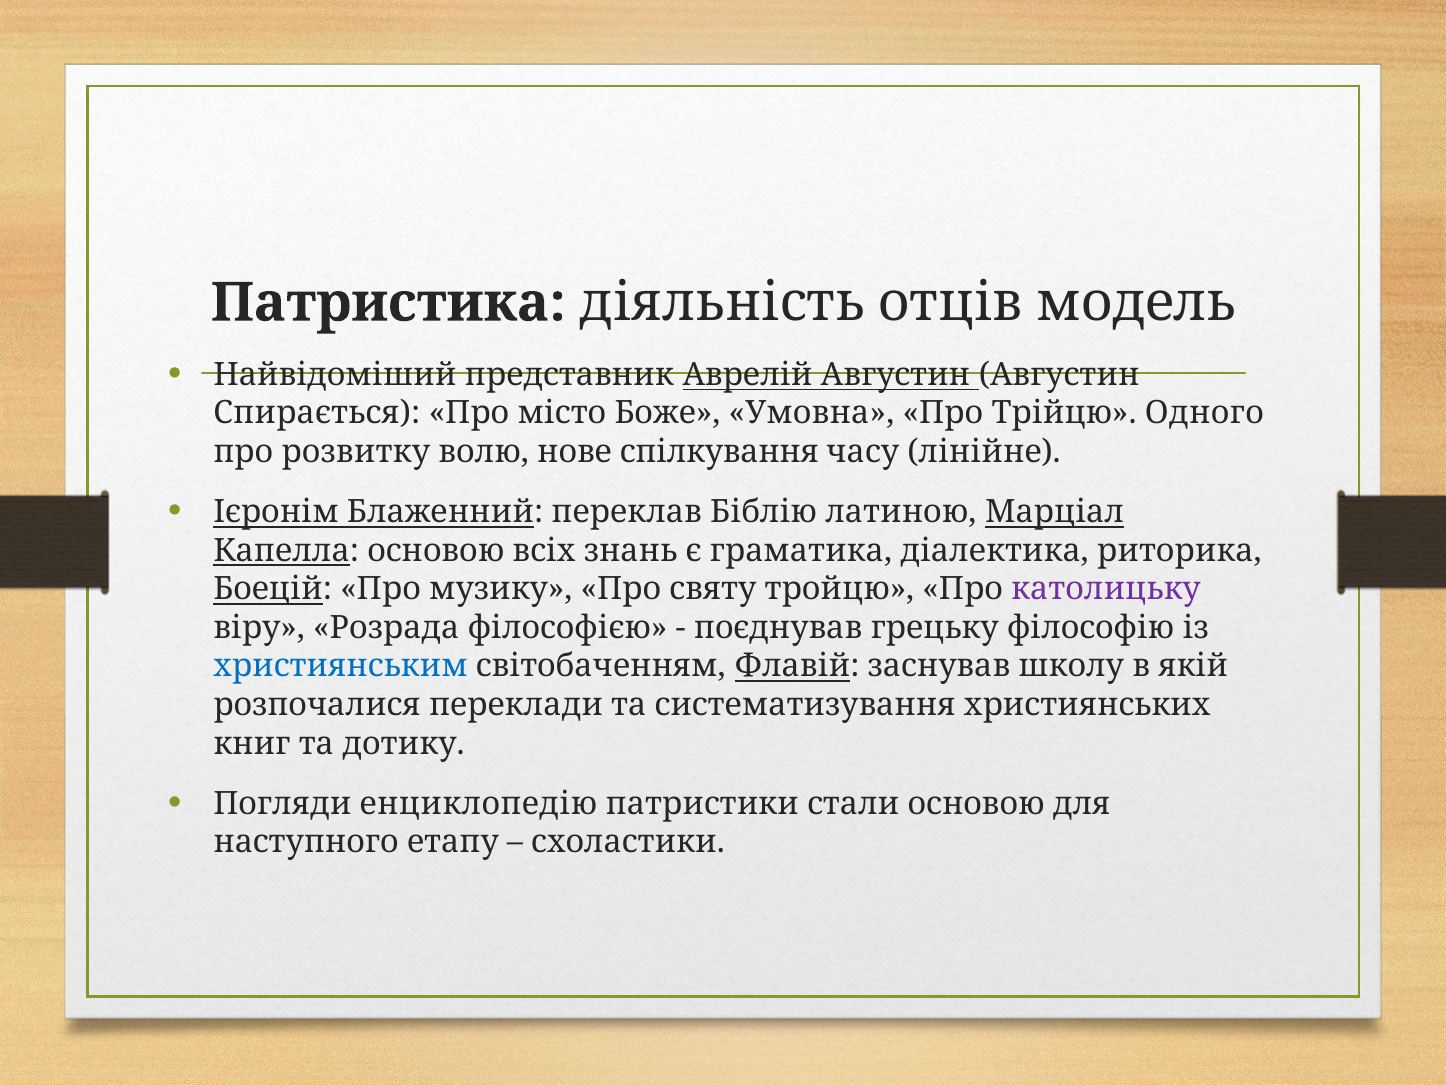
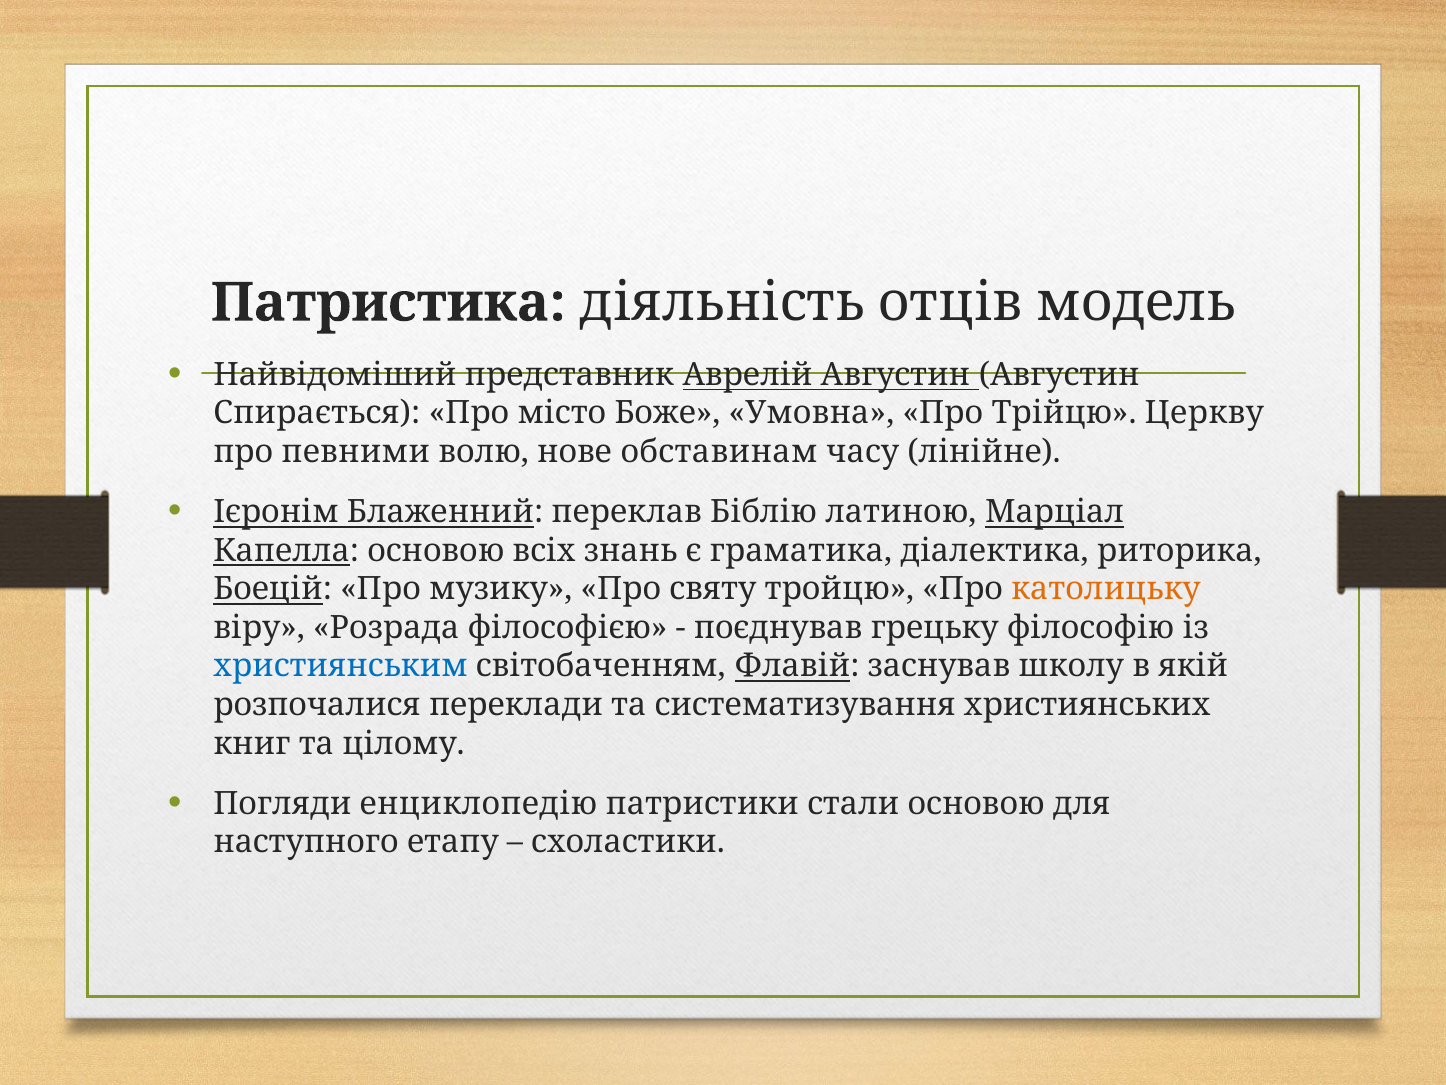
Одного: Одного -> Церкву
розвитку: розвитку -> певними
спілкування: спілкування -> обставинам
католицьку colour: purple -> orange
дотику: дотику -> цілому
